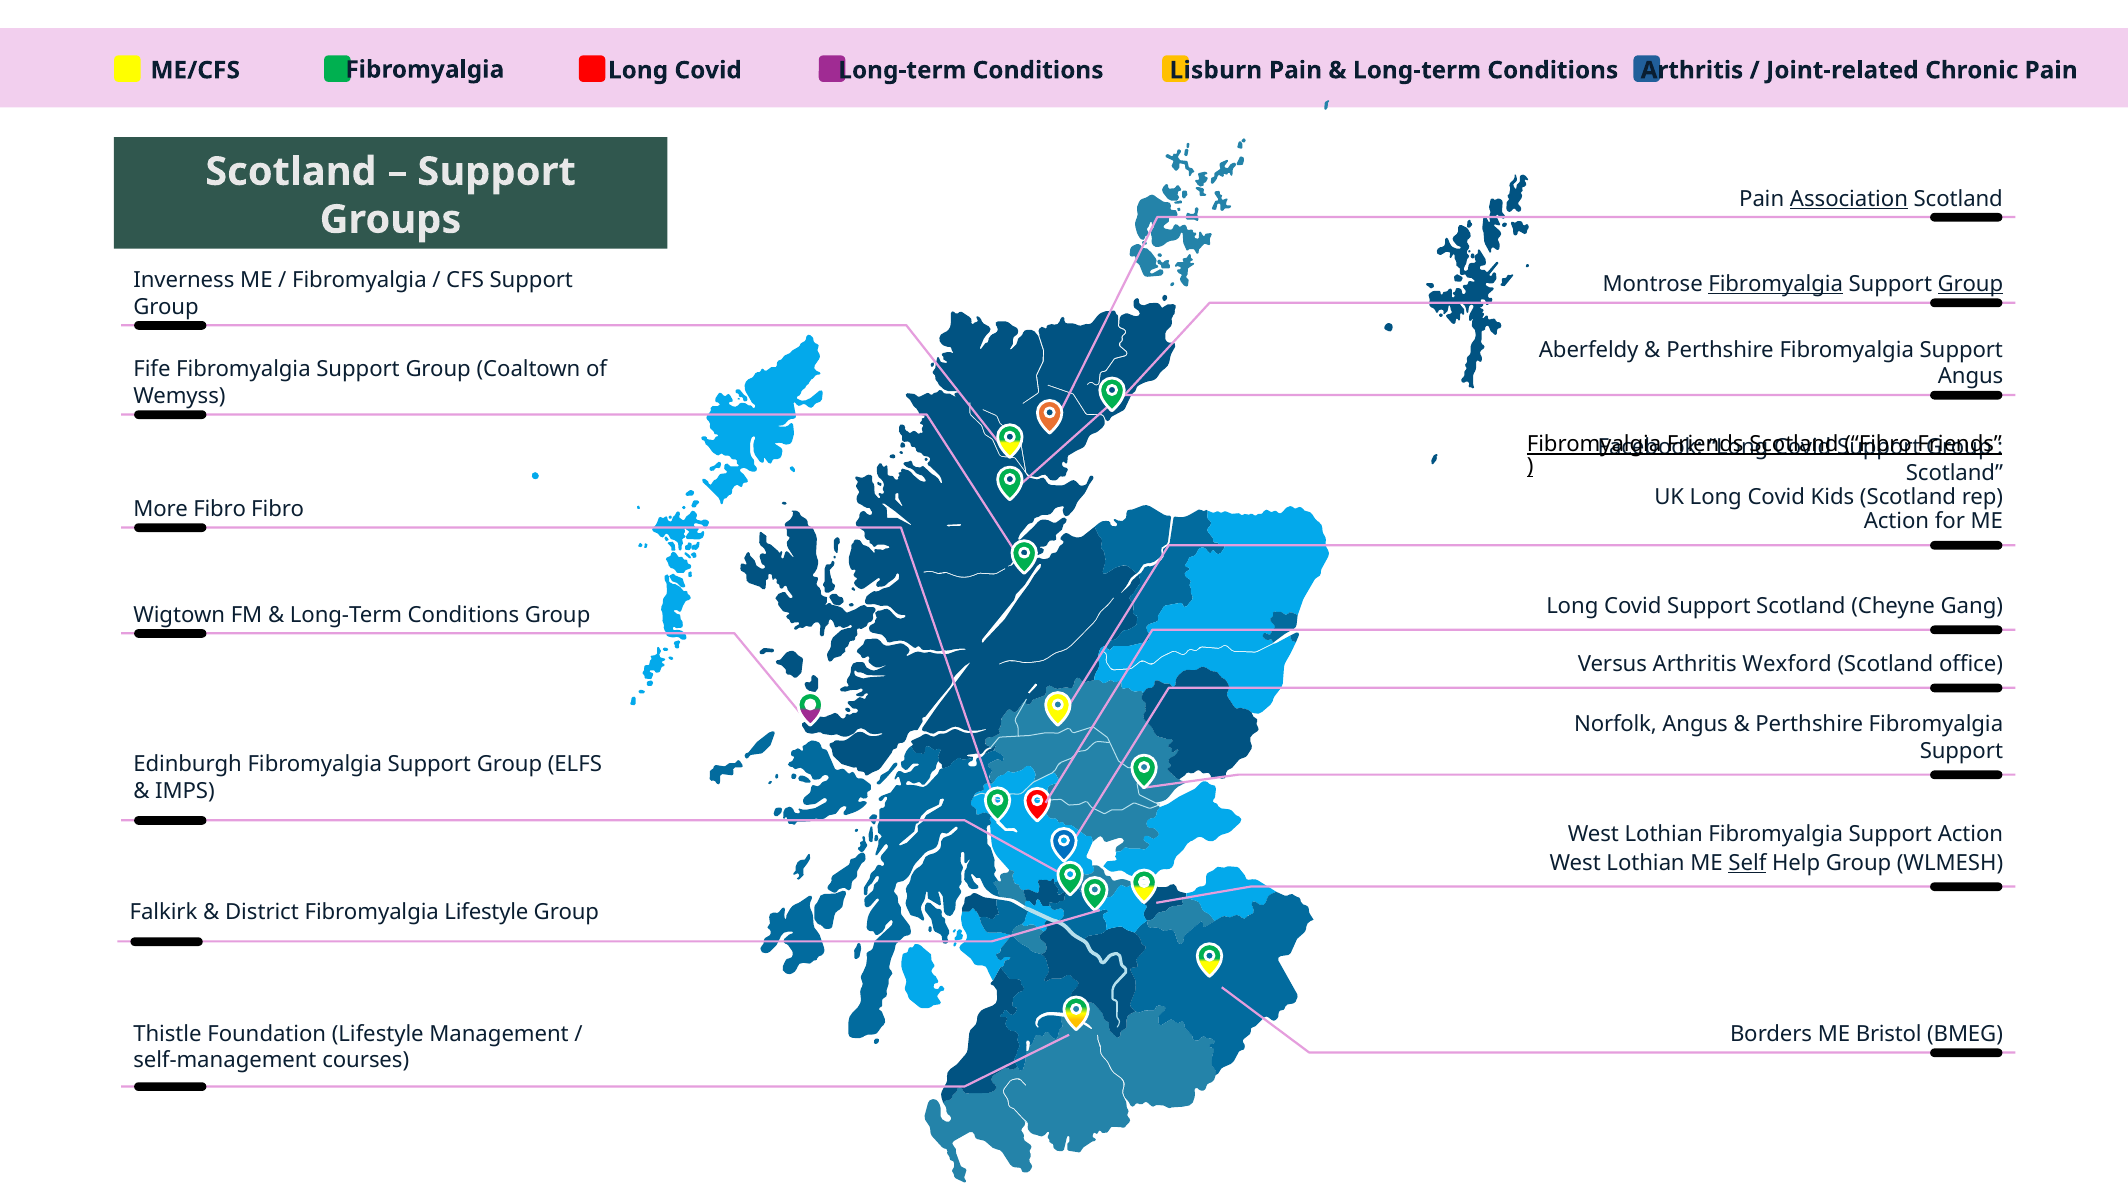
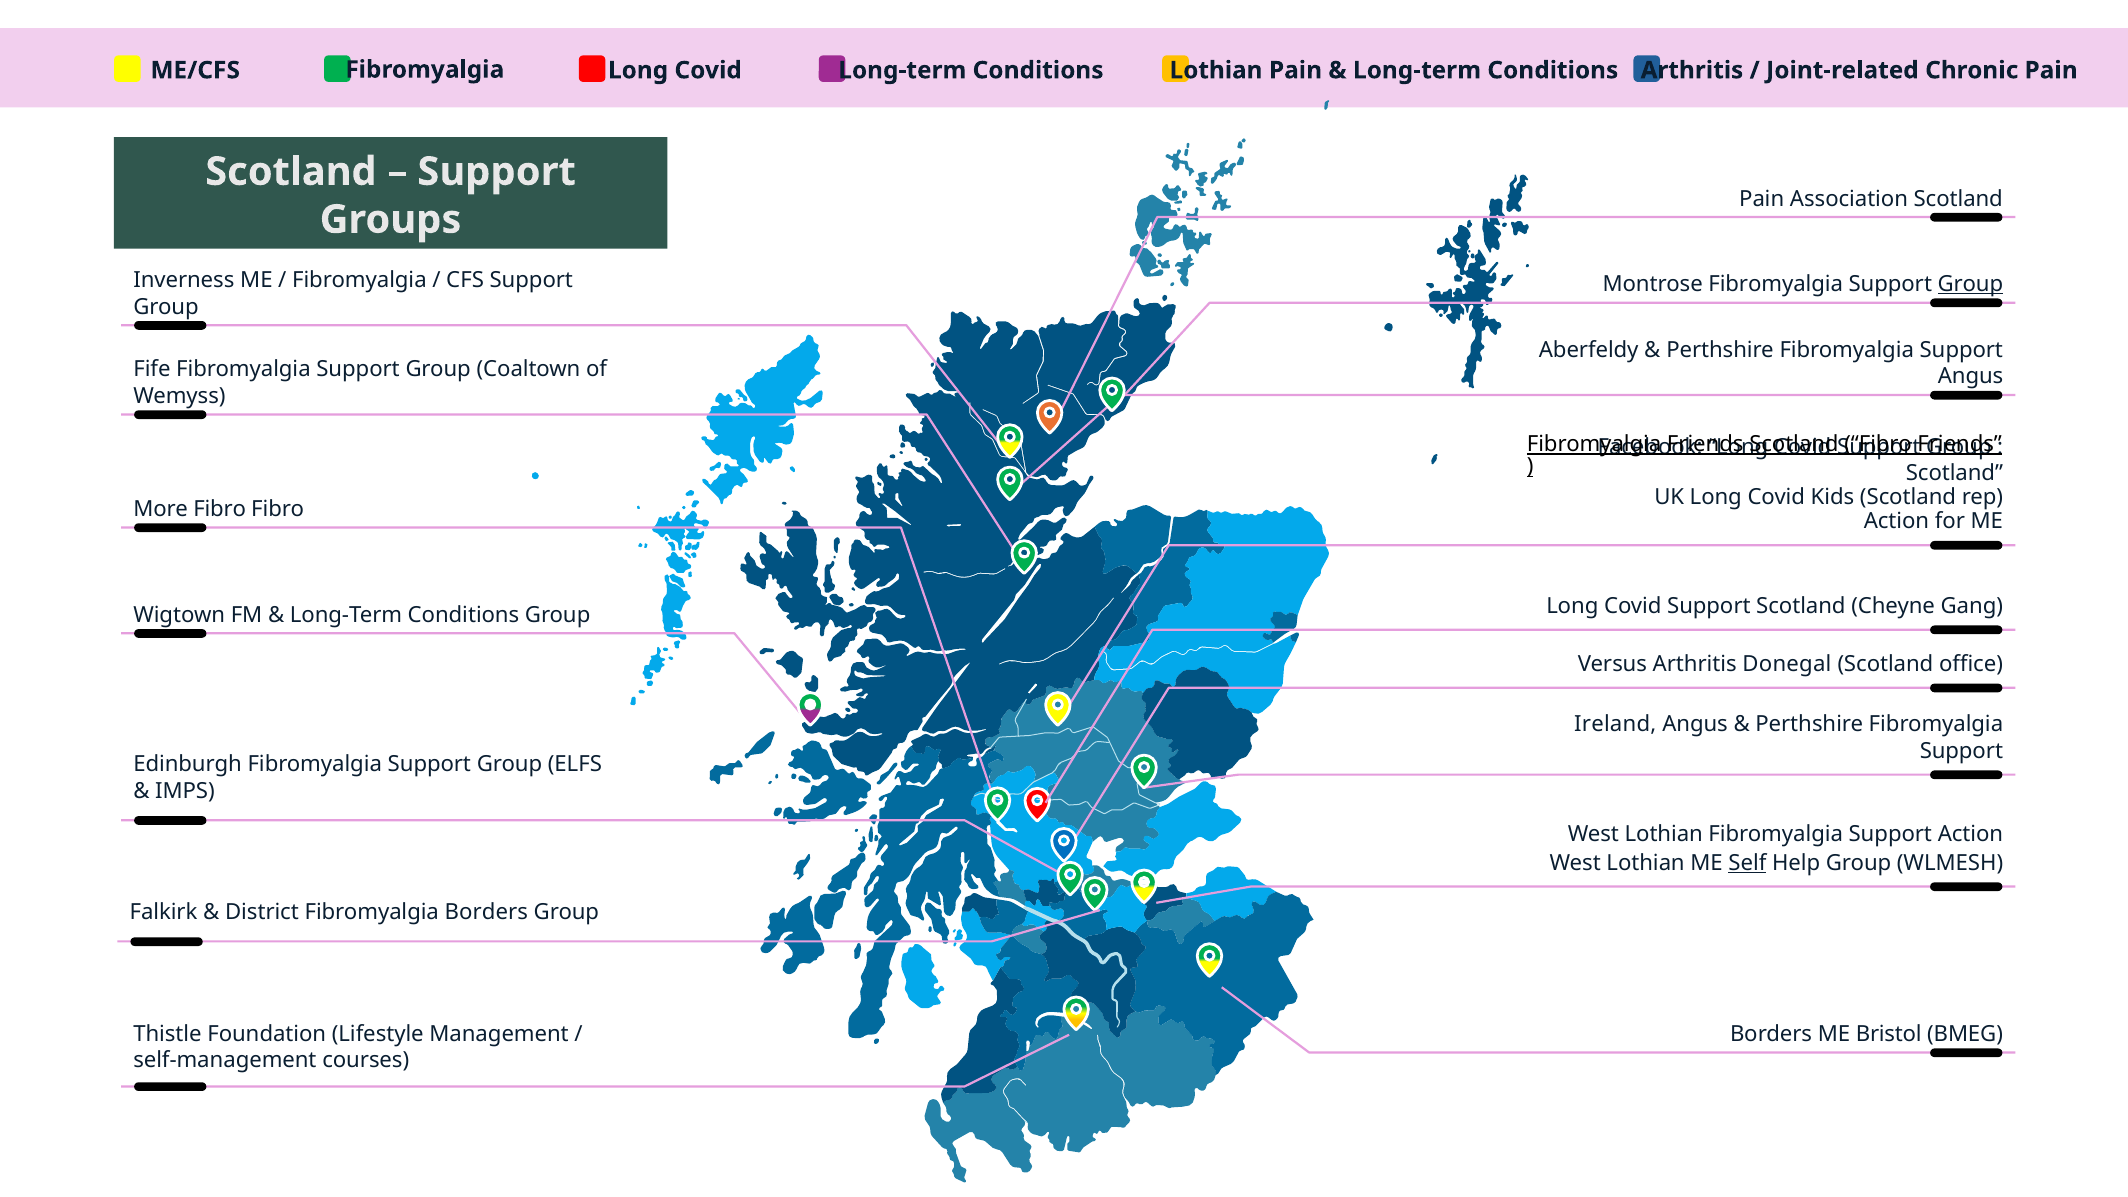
Conditions Lisburn: Lisburn -> Lothian
Association underline: present -> none
Fibromyalgia at (1776, 284) underline: present -> none
Wexford: Wexford -> Donegal
Norfolk: Norfolk -> Ireland
Fibromyalgia Lifestyle: Lifestyle -> Borders
